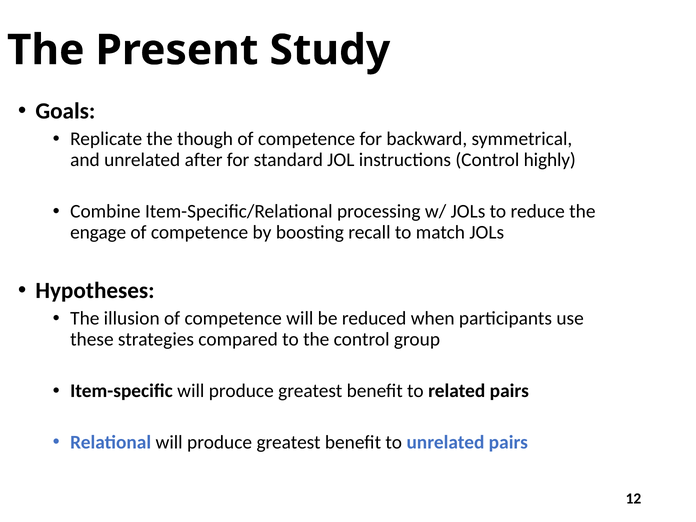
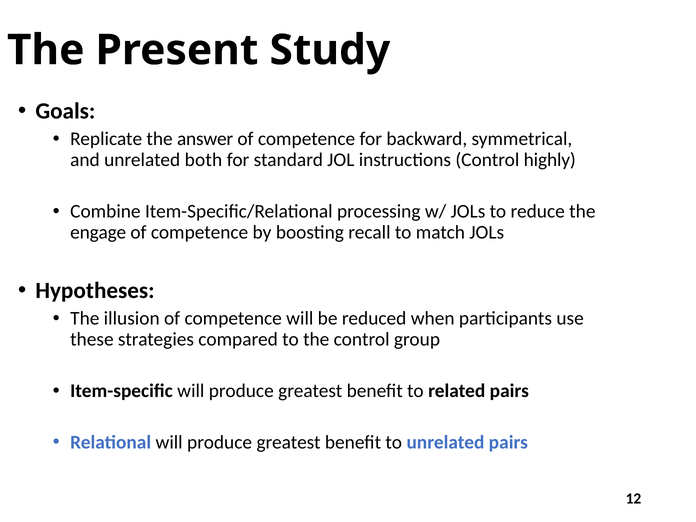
though: though -> answer
after: after -> both
